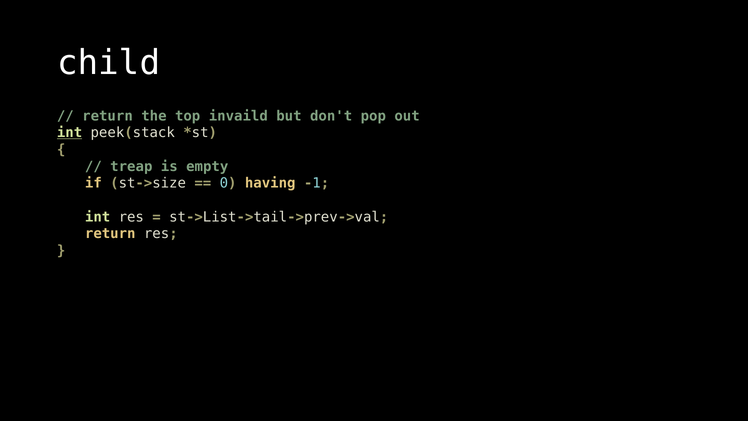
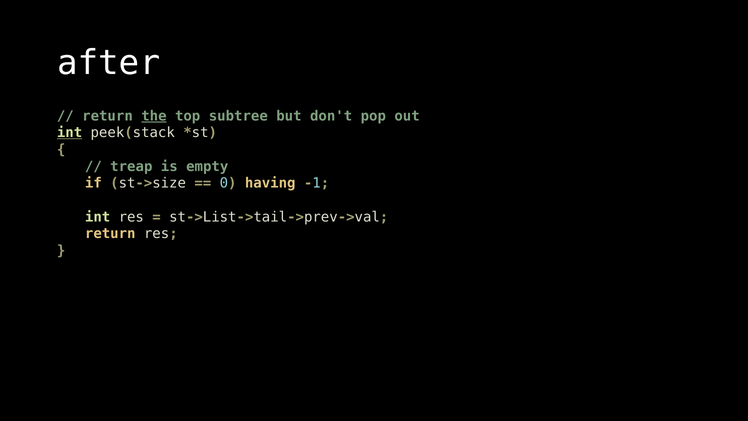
child: child -> after
the underline: none -> present
invaild: invaild -> subtree
